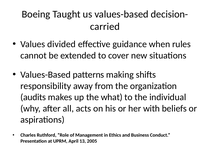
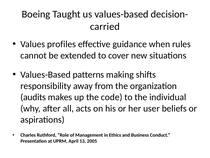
divided: divided -> profiles
what: what -> code
with: with -> user
